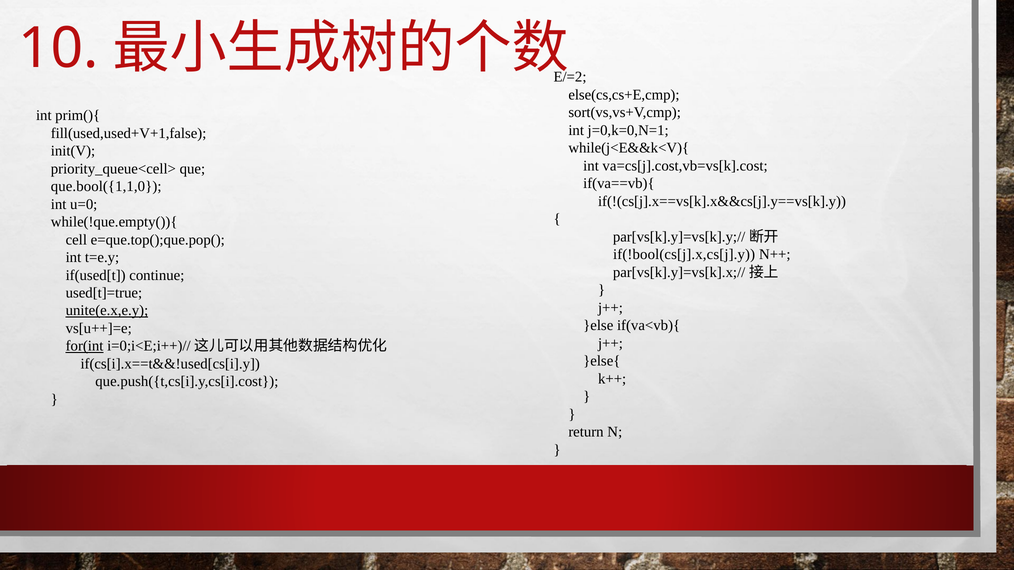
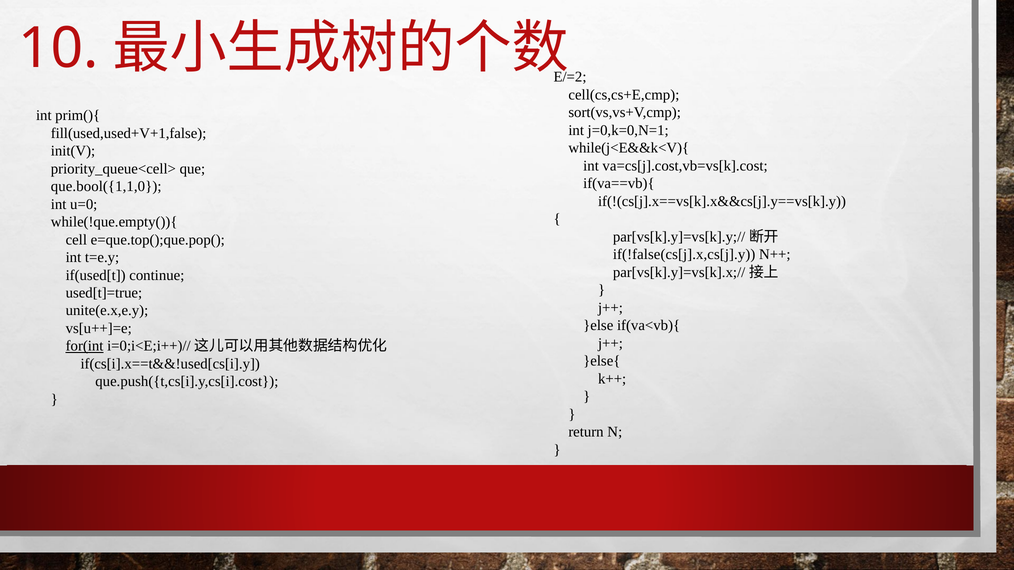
else(cs,cs+E,cmp: else(cs,cs+E,cmp -> cell(cs,cs+E,cmp
if(!bool(cs[j].x,cs[j].y: if(!bool(cs[j].x,cs[j].y -> if(!false(cs[j].x,cs[j].y
unite(e.x,e.y underline: present -> none
